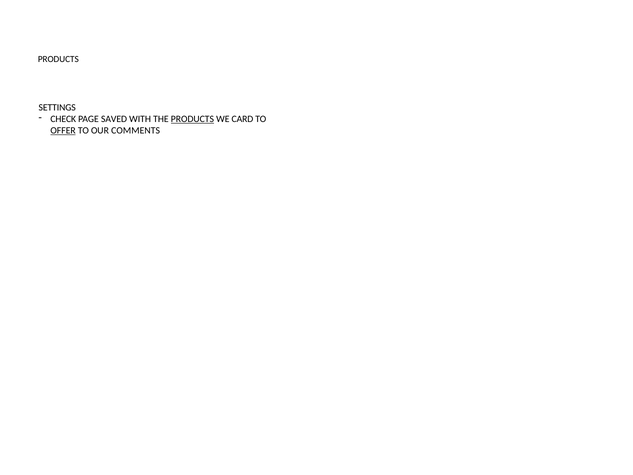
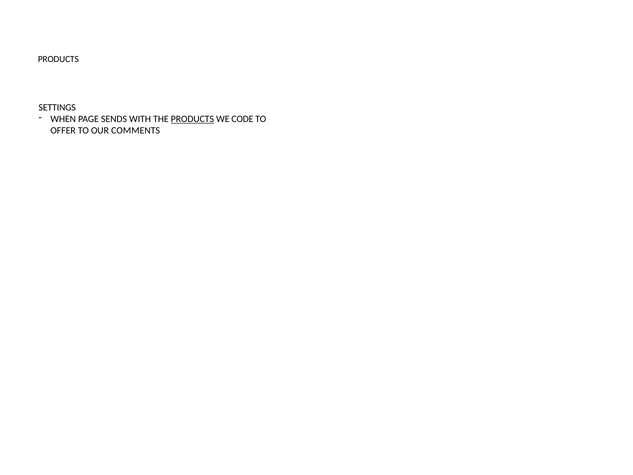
CHECK: CHECK -> WHEN
SAVED: SAVED -> SENDS
CARD: CARD -> CODE
OFFER underline: present -> none
